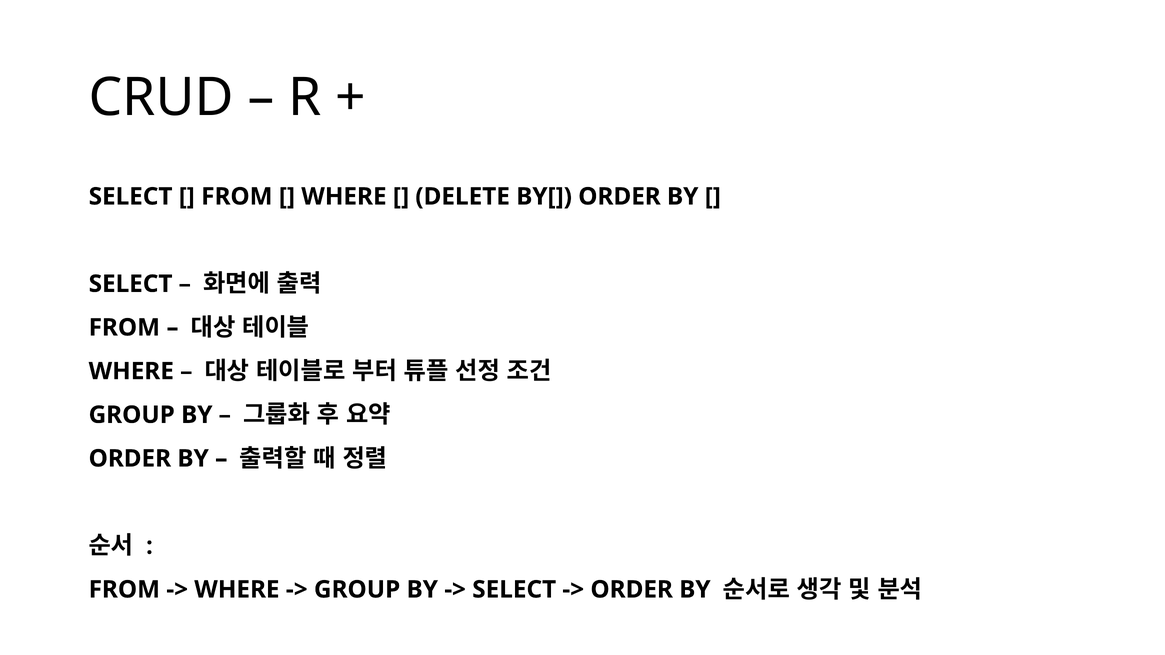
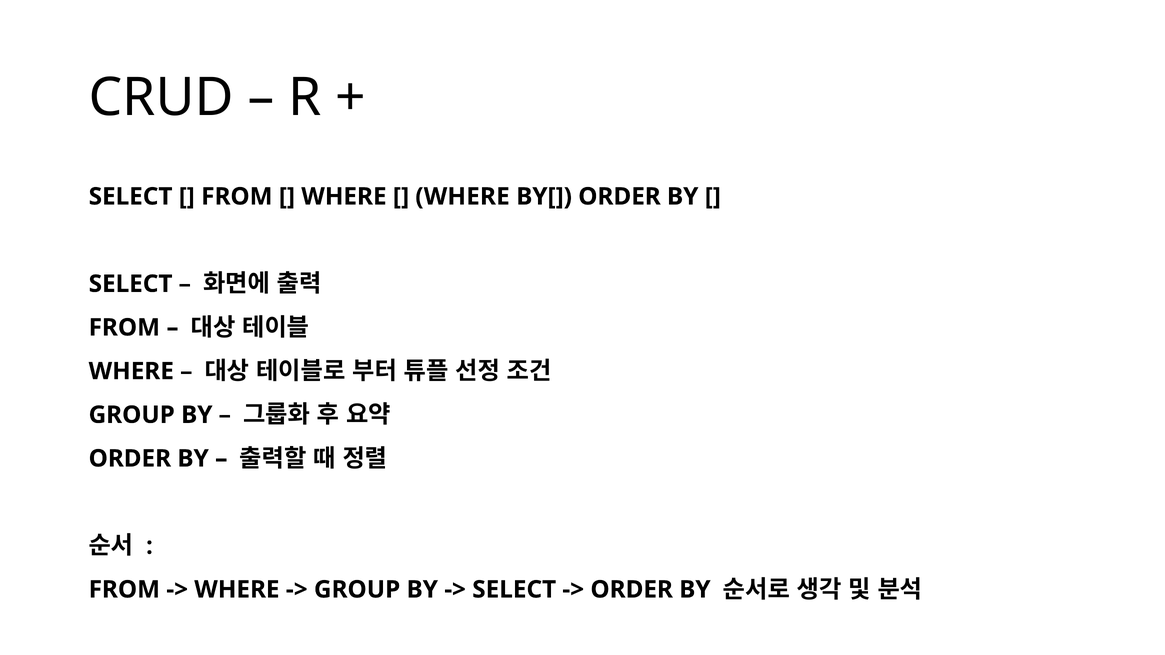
DELETE at (463, 197): DELETE -> WHERE
